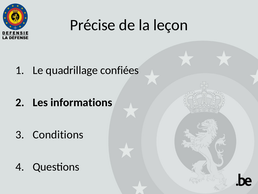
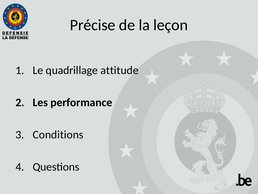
confiées: confiées -> attitude
informations: informations -> performance
